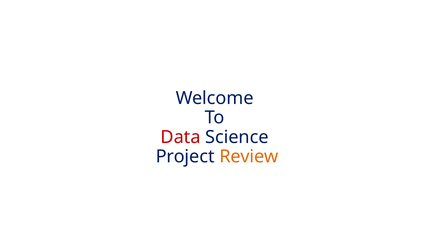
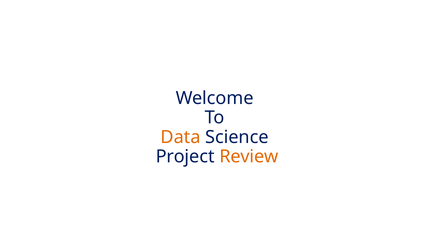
Data colour: red -> orange
